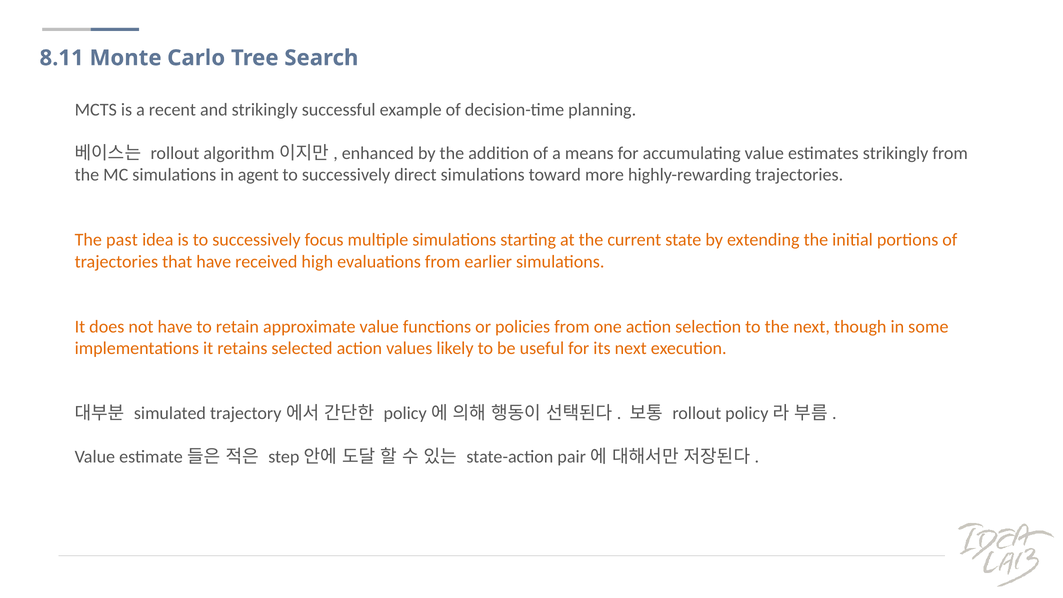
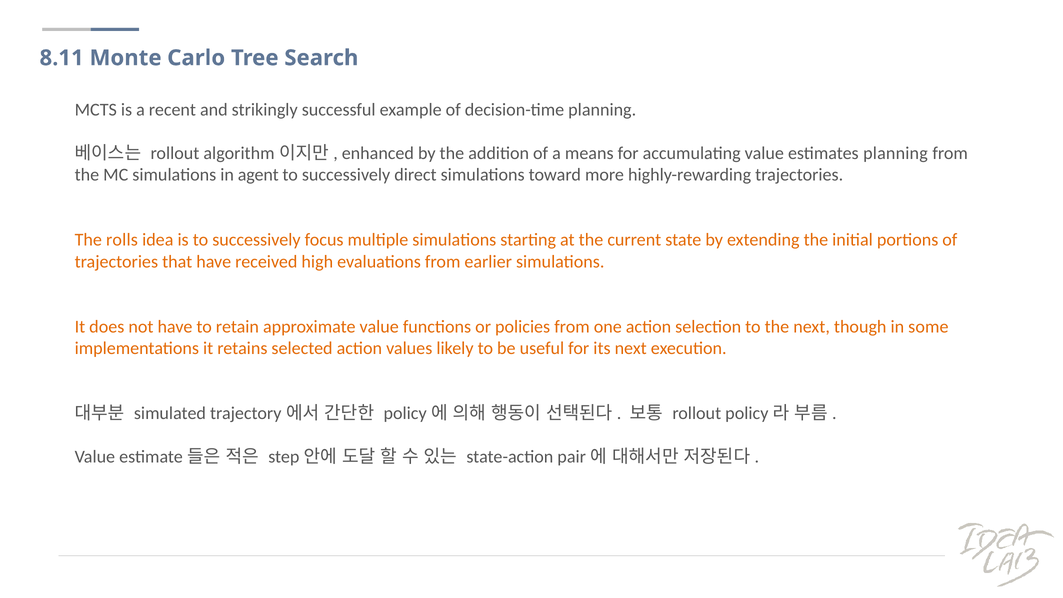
estimates strikingly: strikingly -> planning
past: past -> rolls
